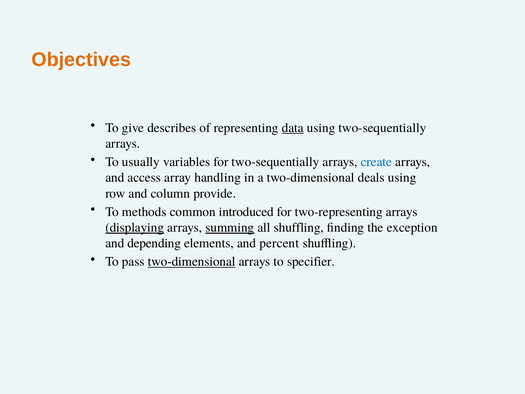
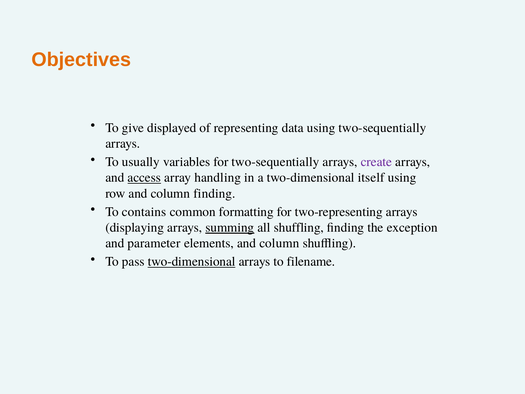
describes: describes -> displayed
data underline: present -> none
create colour: blue -> purple
access underline: none -> present
deals: deals -> itself
column provide: provide -> finding
methods: methods -> contains
introduced: introduced -> formatting
displaying underline: present -> none
depending: depending -> parameter
elements and percent: percent -> column
specifier: specifier -> filename
